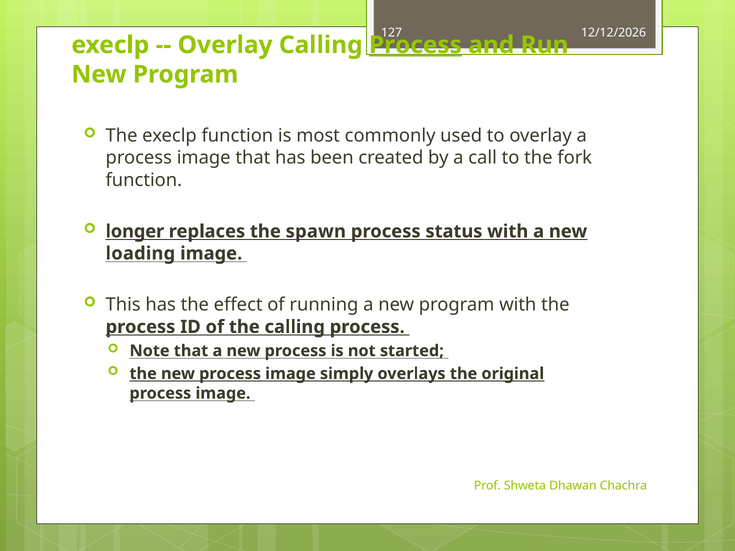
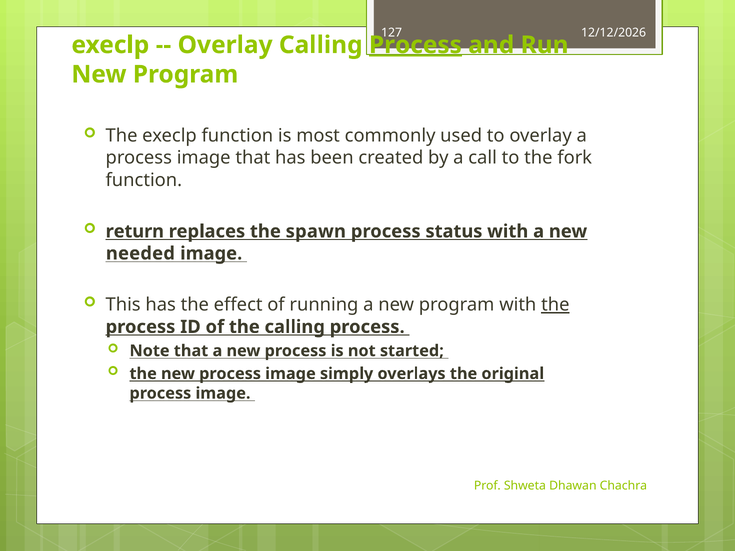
longer: longer -> return
loading: loading -> needed
the at (555, 305) underline: none -> present
